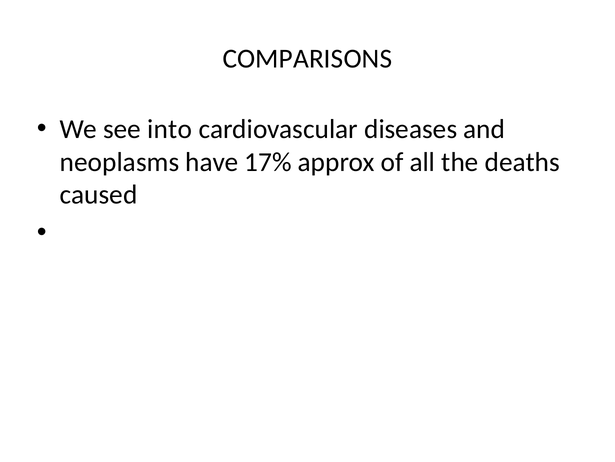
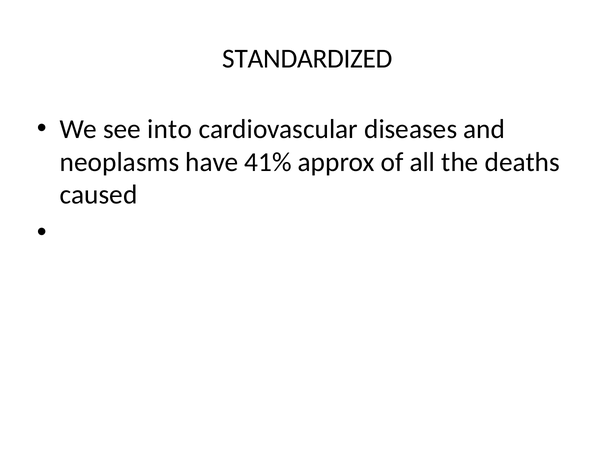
COMPARISONS: COMPARISONS -> STANDARDIZED
17%: 17% -> 41%
